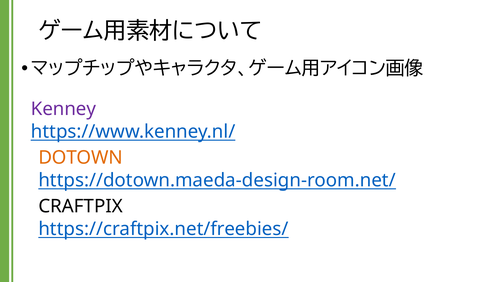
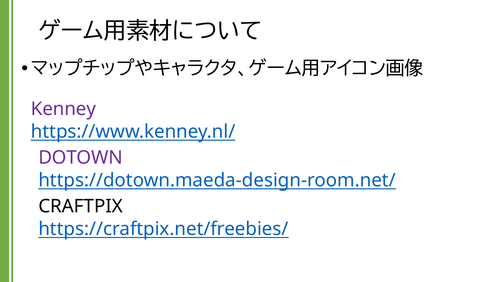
DOTOWN colour: orange -> purple
